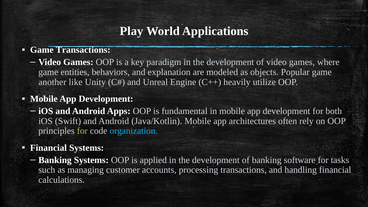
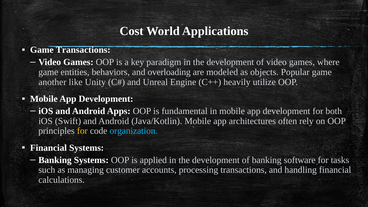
Play: Play -> Cost
explanation: explanation -> overloading
for at (82, 131) colour: light green -> yellow
